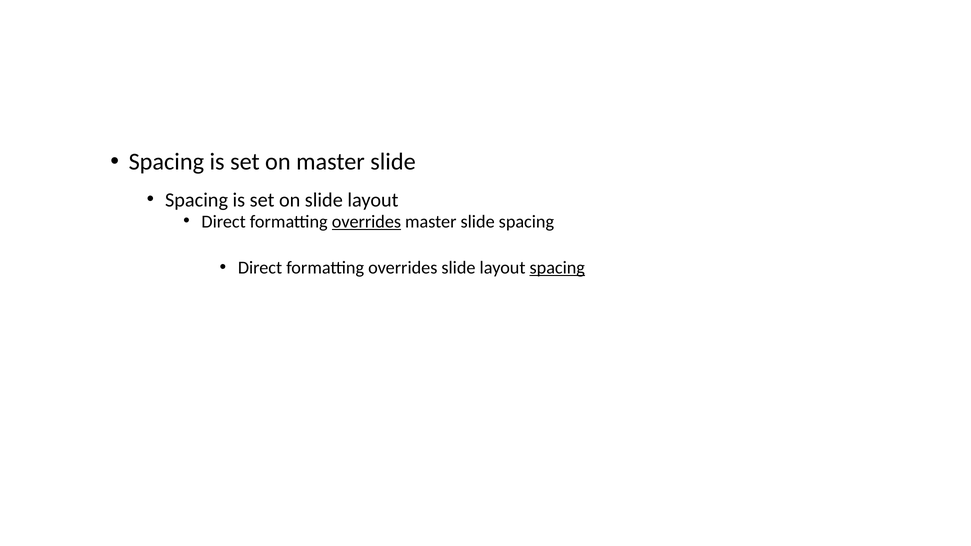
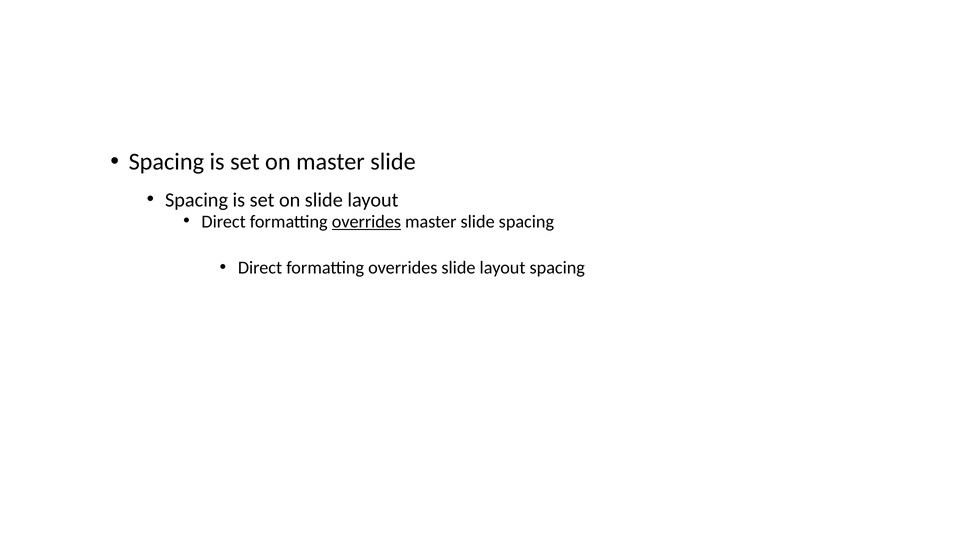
spacing at (557, 268) underline: present -> none
